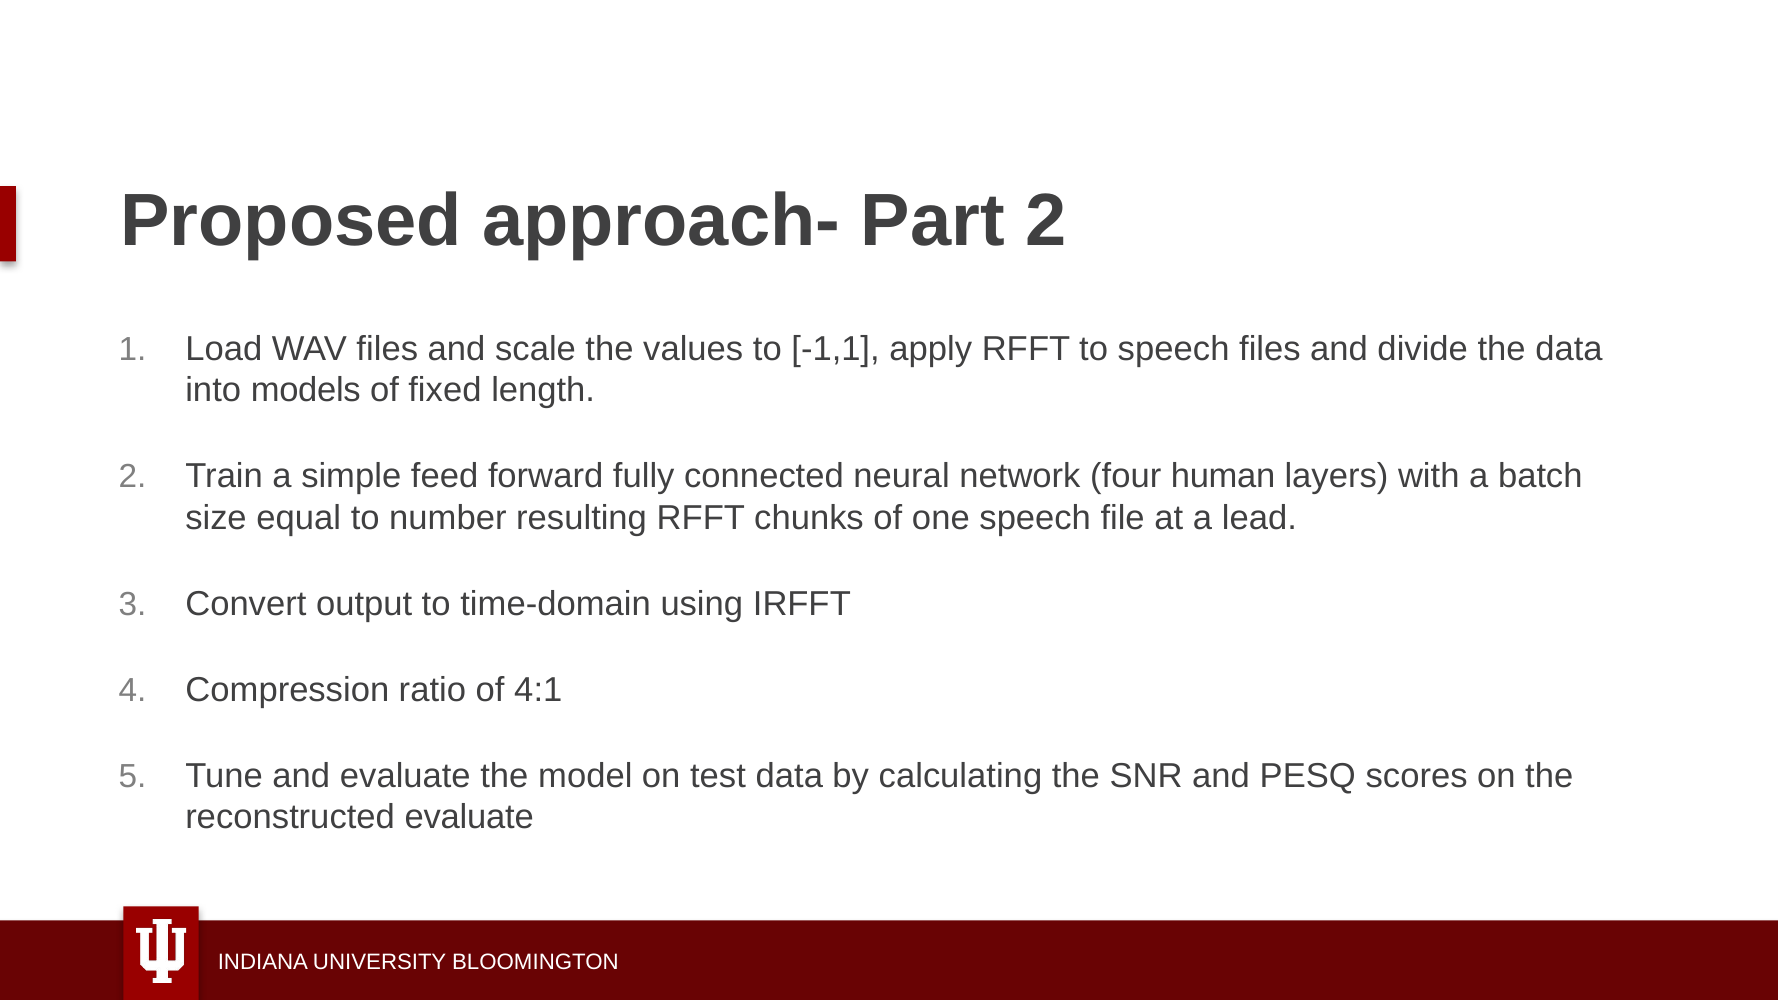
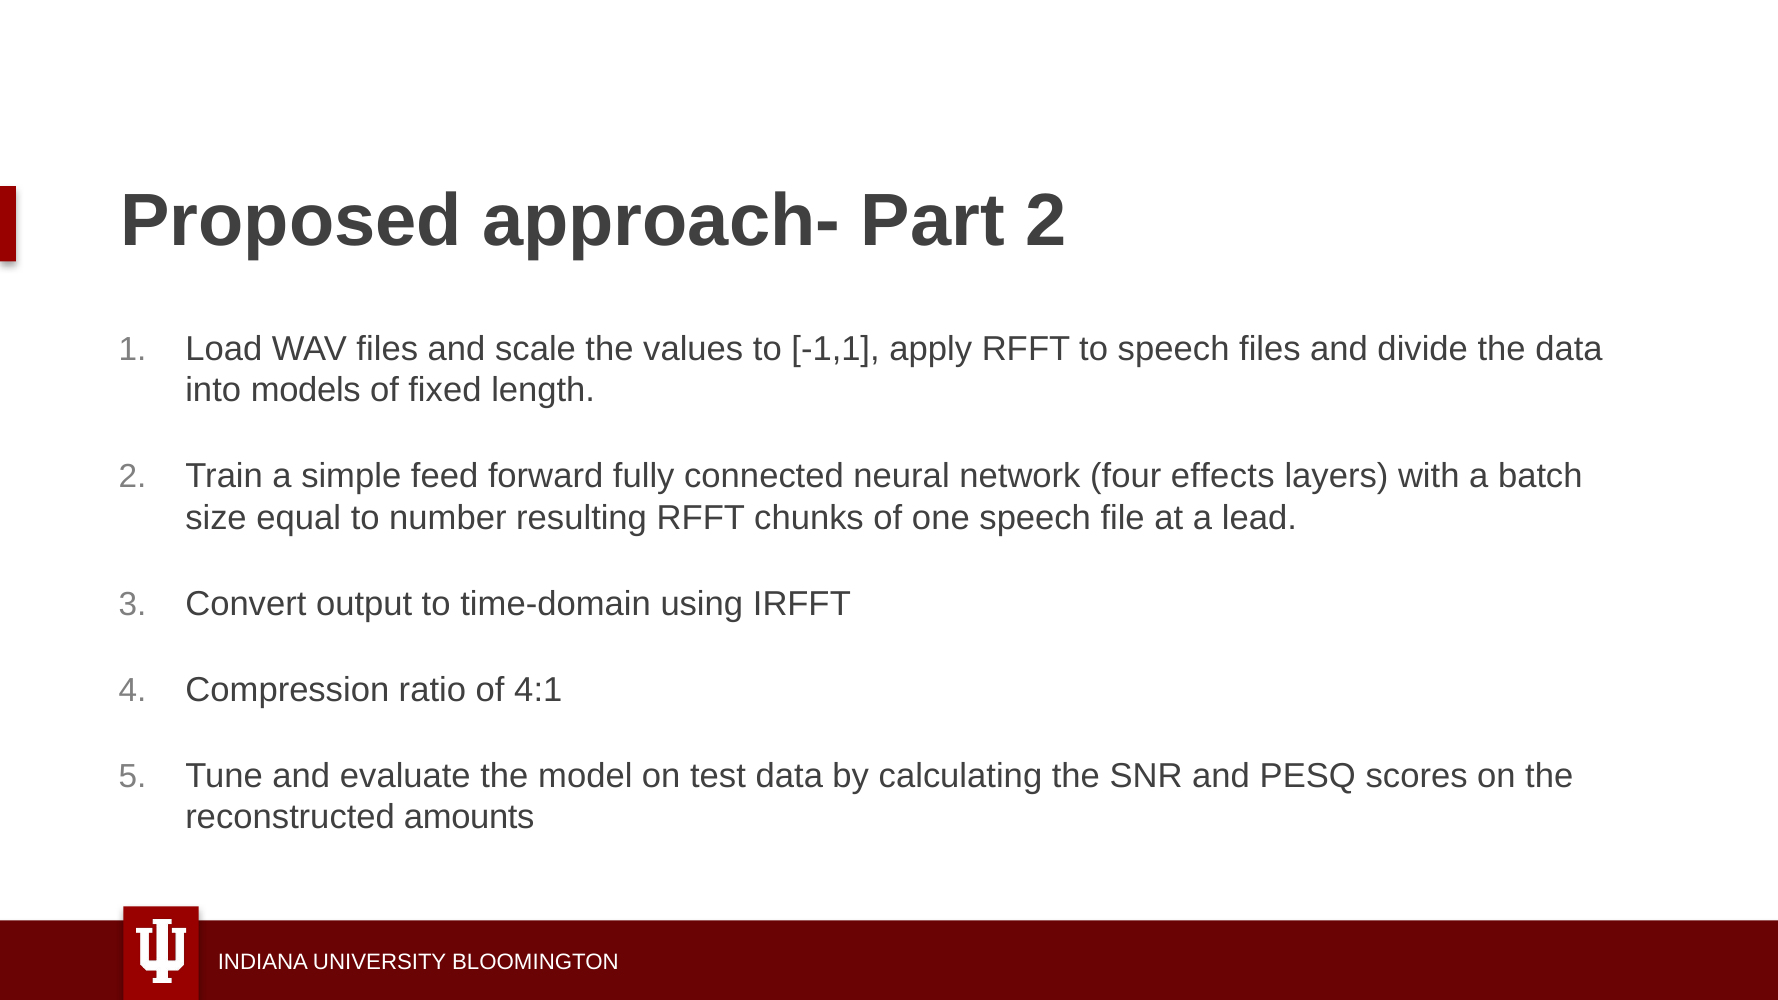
human: human -> effects
reconstructed evaluate: evaluate -> amounts
